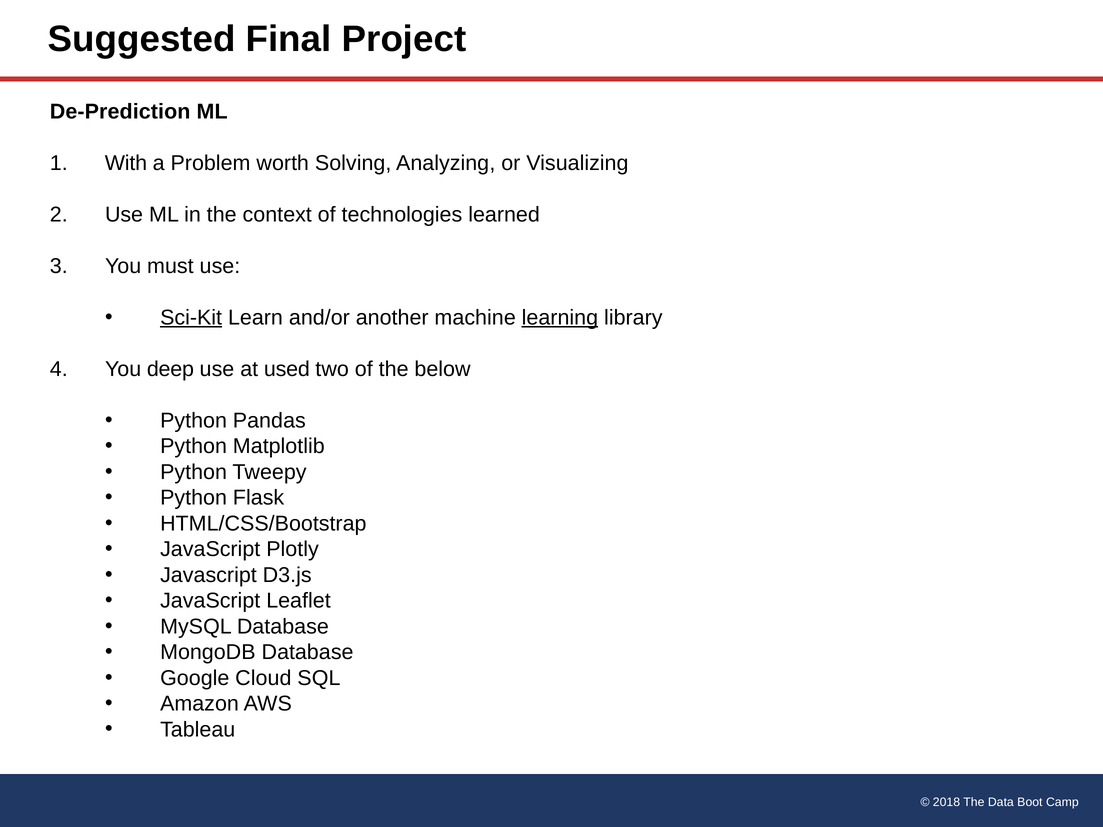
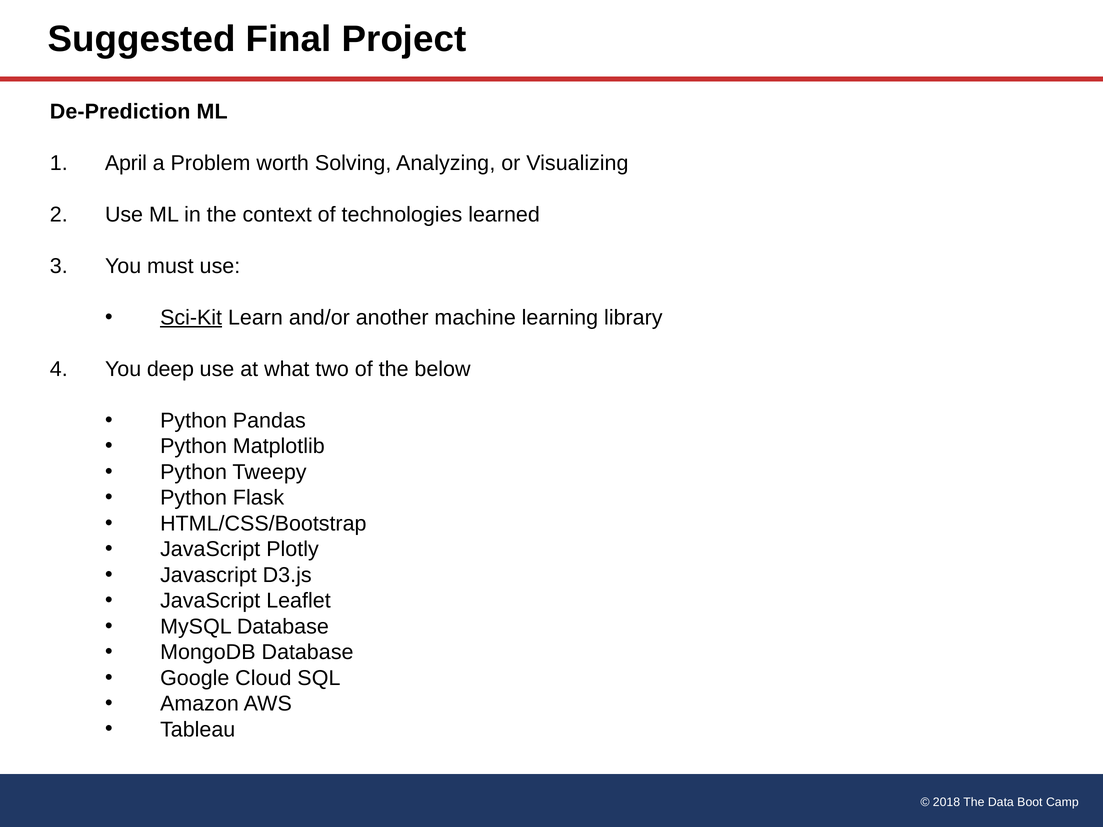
With: With -> April
learning underline: present -> none
used: used -> what
